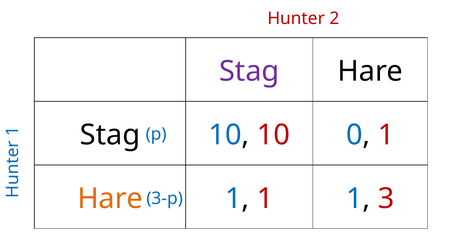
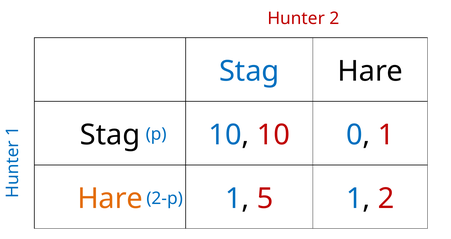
Stag at (249, 71) colour: purple -> blue
1 at (265, 199): 1 -> 5
1 3: 3 -> 2
3-p: 3-p -> 2-p
